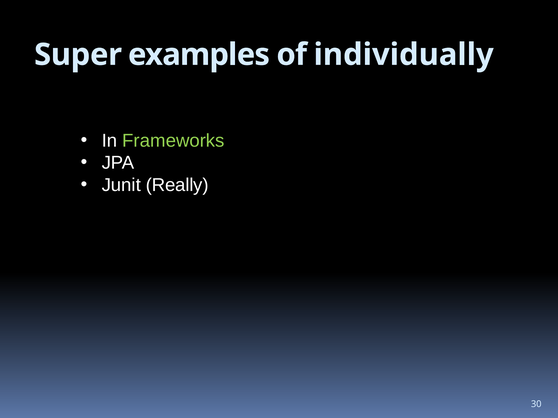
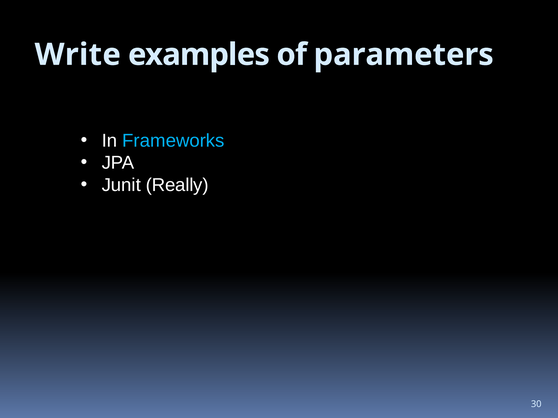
Super: Super -> Write
individually: individually -> parameters
Frameworks colour: light green -> light blue
